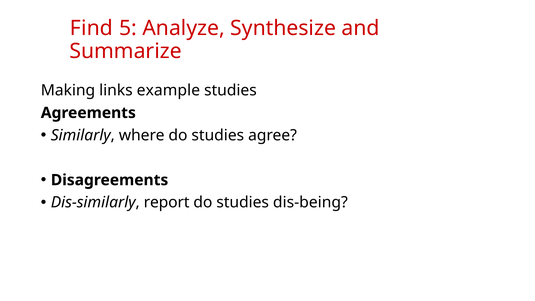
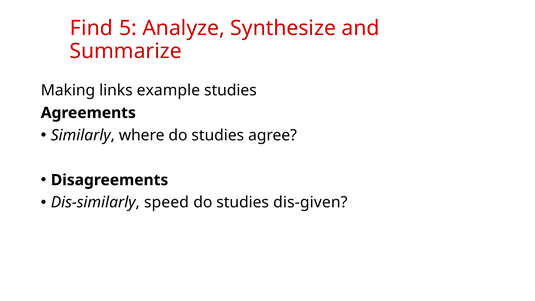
report: report -> speed
dis-being: dis-being -> dis-given
